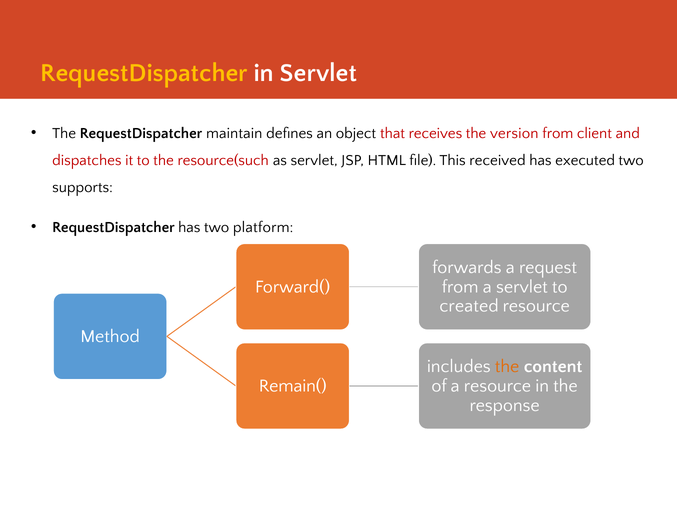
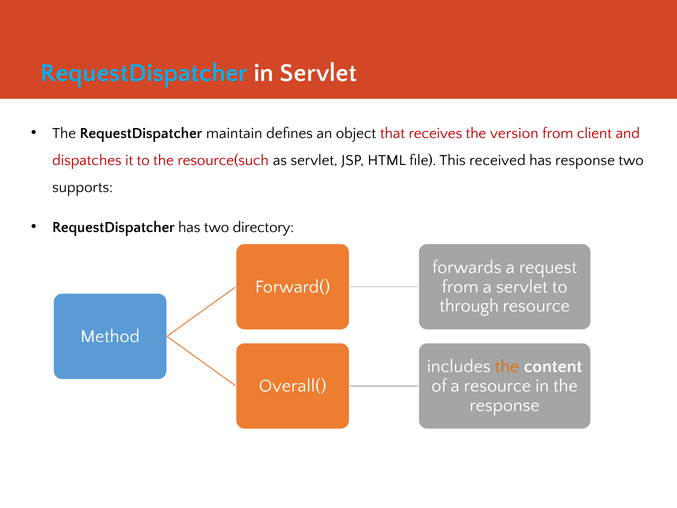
RequestDispatcher at (144, 73) colour: yellow -> light blue
has executed: executed -> response
platform: platform -> directory
created: created -> through
Remain(: Remain( -> Overall(
